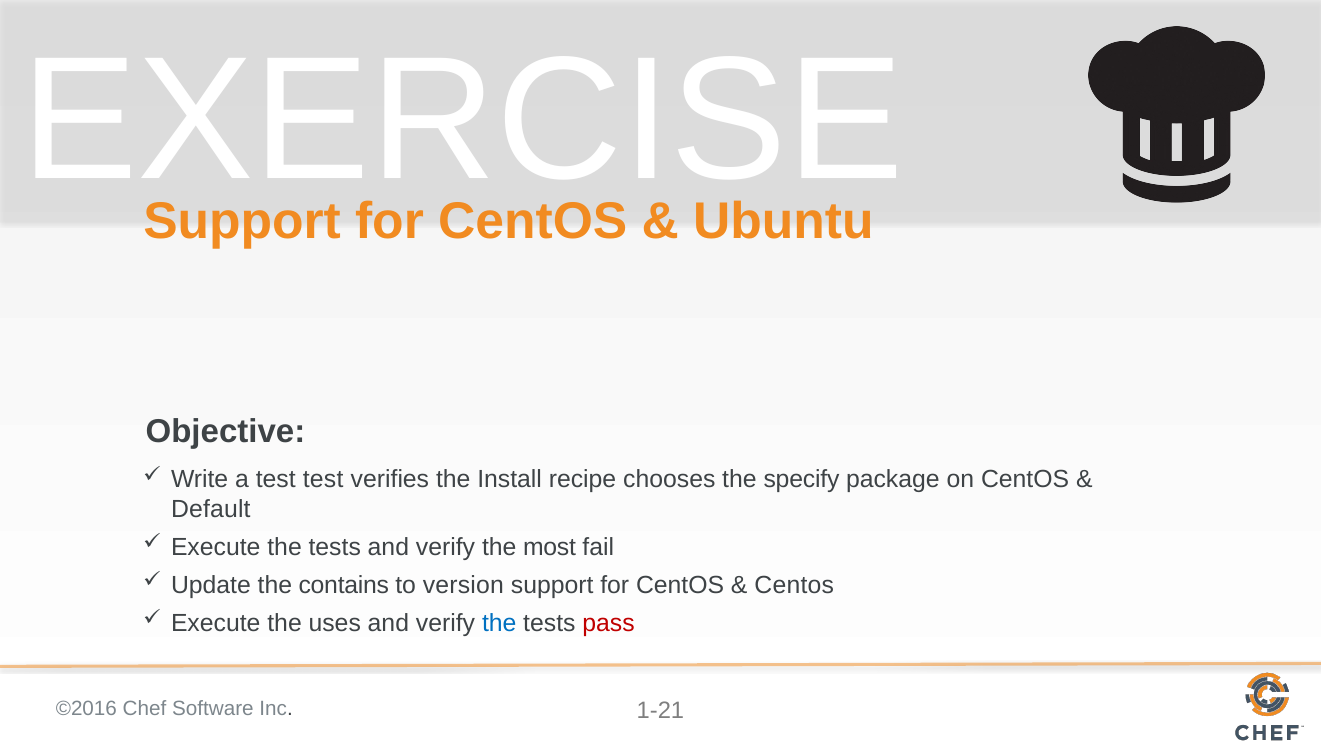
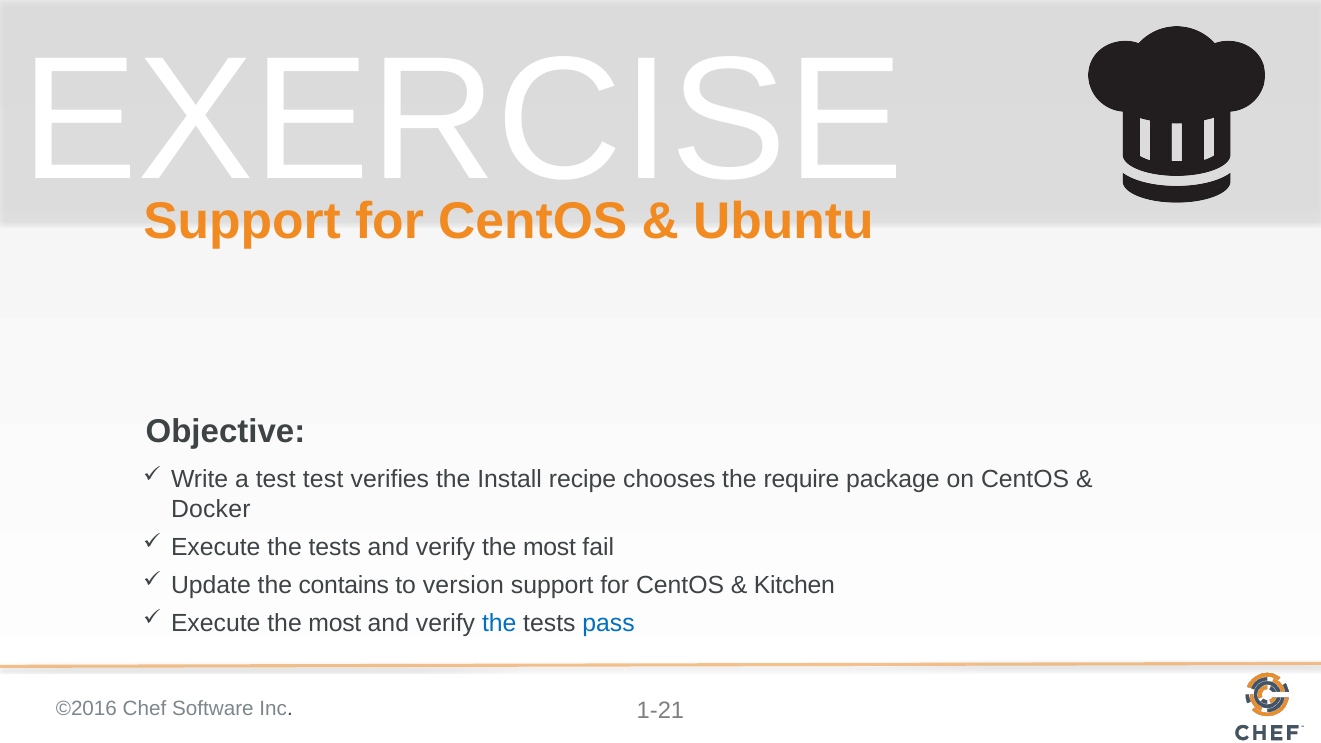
specify: specify -> require
Default: Default -> Docker
Centos at (794, 585): Centos -> Kitchen
Execute the uses: uses -> most
pass colour: red -> blue
